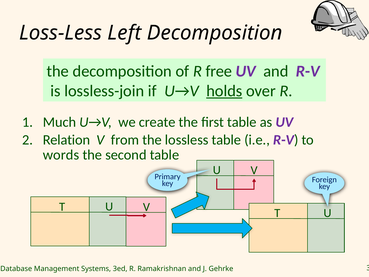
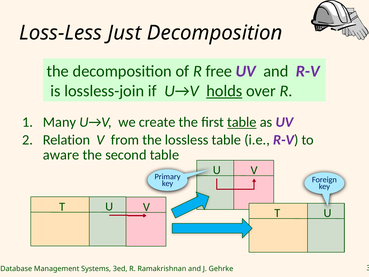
Left: Left -> Just
Much: Much -> Many
table at (242, 122) underline: none -> present
words: words -> aware
